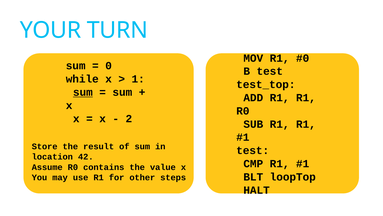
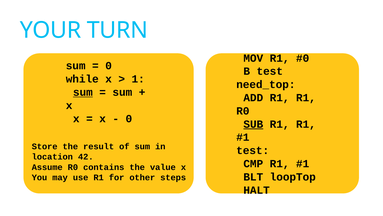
test_top: test_top -> need_top
2 at (129, 118): 2 -> 0
SUB underline: none -> present
